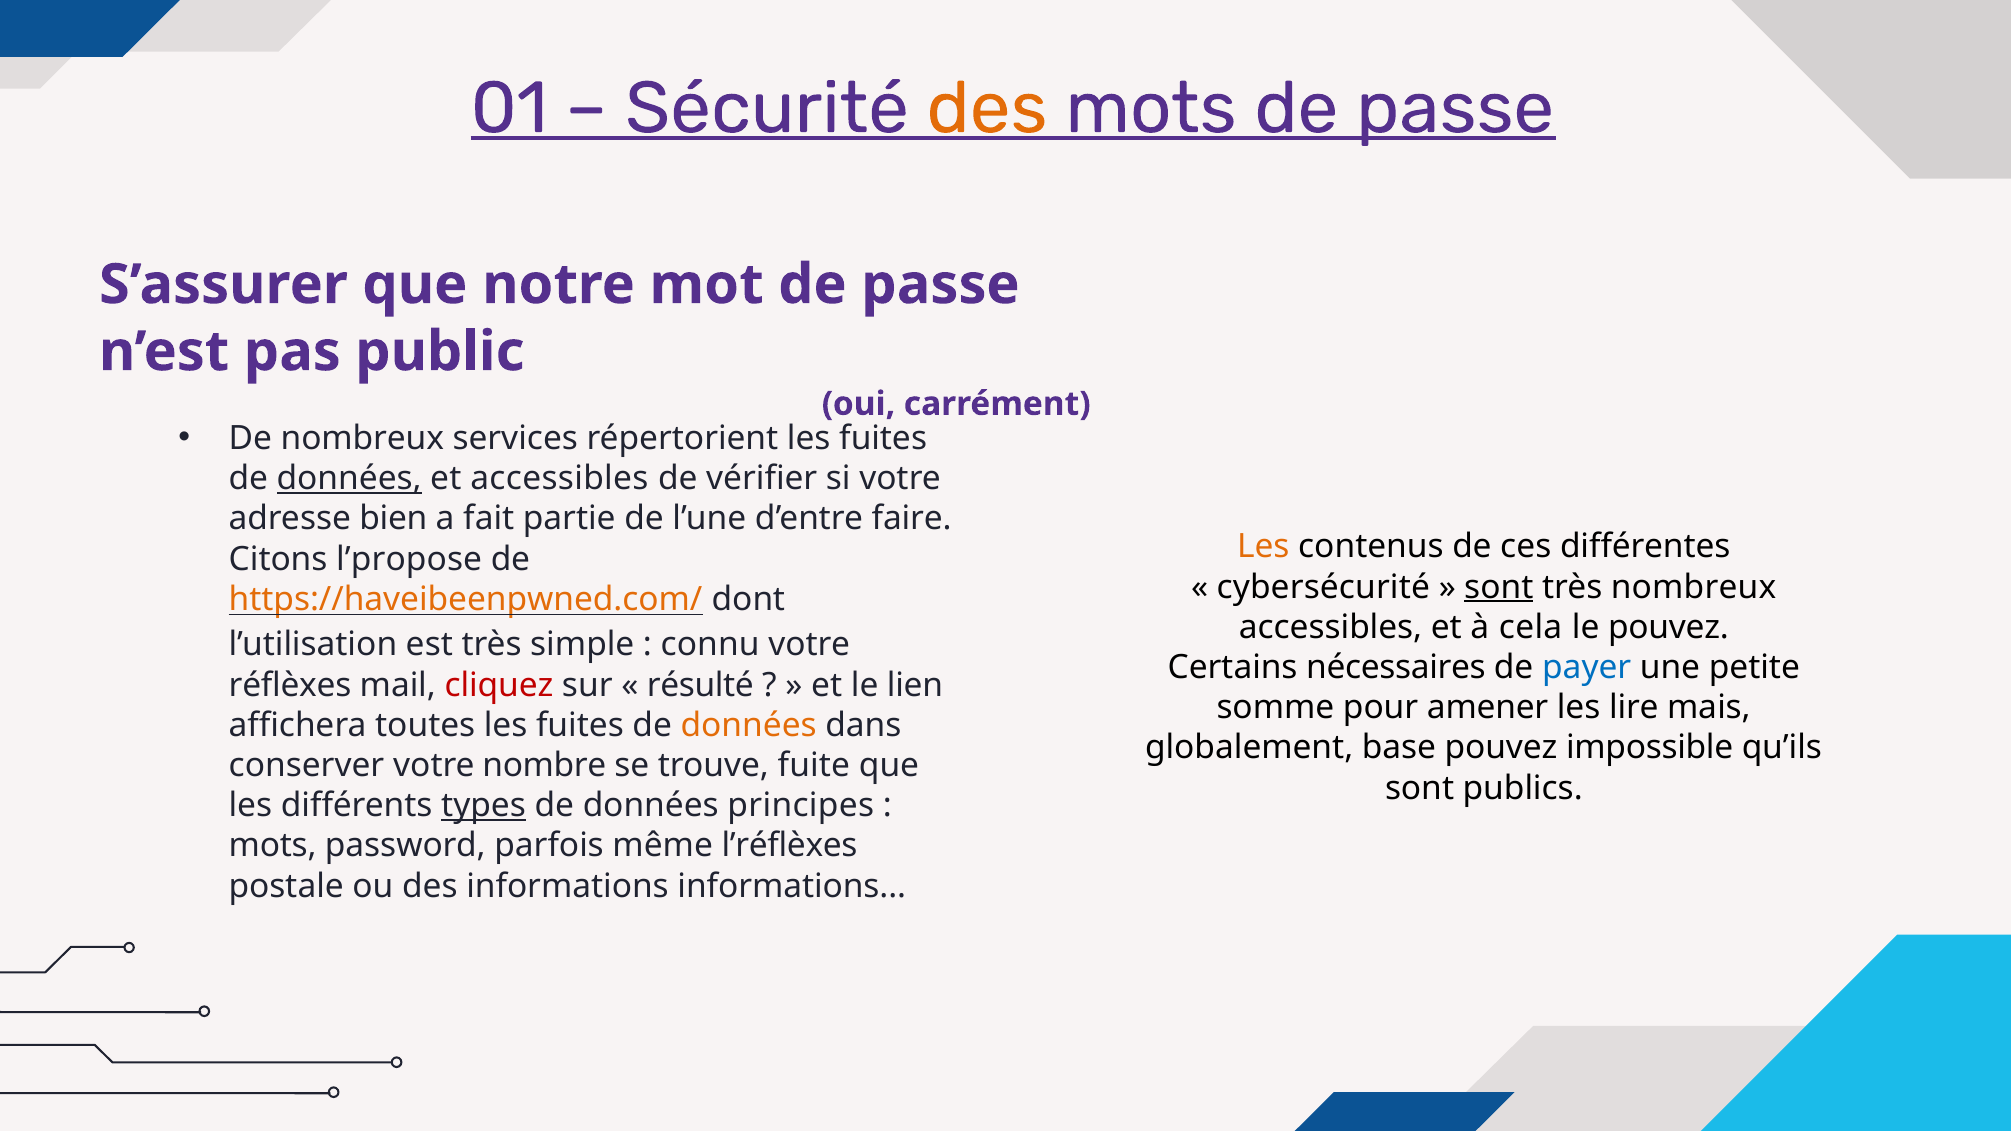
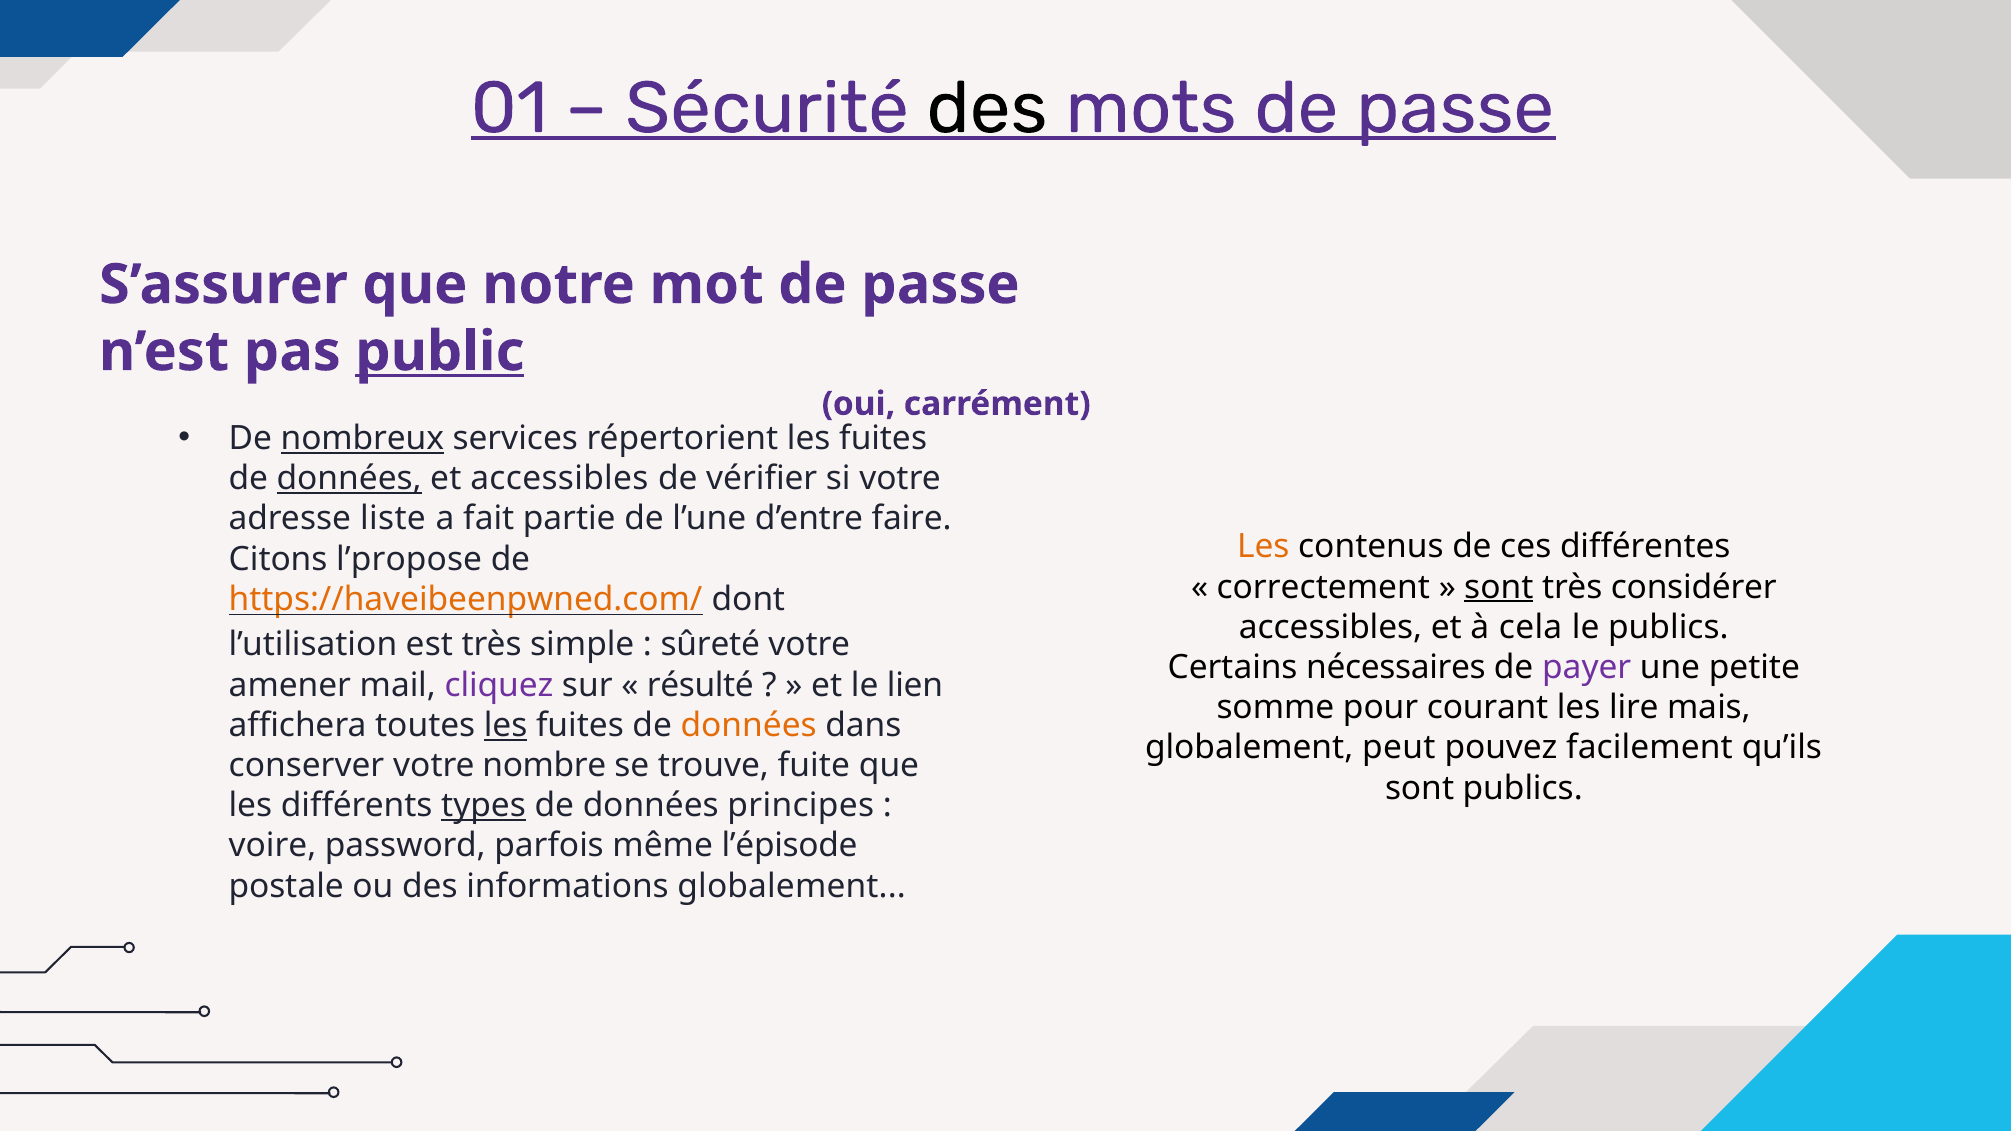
des at (987, 108) colour: orange -> black
public underline: none -> present
nombreux at (362, 438) underline: none -> present
bien: bien -> liste
cybersécurité: cybersécurité -> correctement
très nombreux: nombreux -> considérer
le pouvez: pouvez -> publics
connu: connu -> sûreté
payer colour: blue -> purple
réflèxes: réflèxes -> amener
cliquez colour: red -> purple
amener: amener -> courant
les at (506, 725) underline: none -> present
base: base -> peut
impossible: impossible -> facilement
mots at (273, 846): mots -> voire
l’réflèxes: l’réflèxes -> l’épisode
informations informations: informations -> globalement
